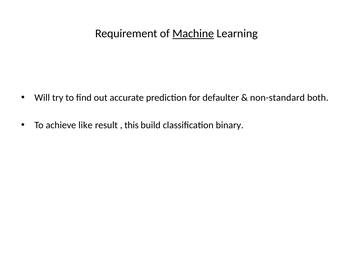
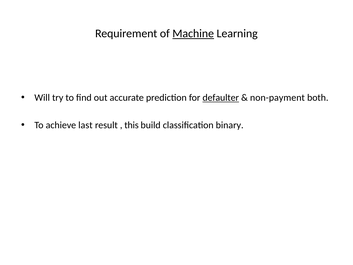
defaulter underline: none -> present
non-standard: non-standard -> non-payment
like: like -> last
